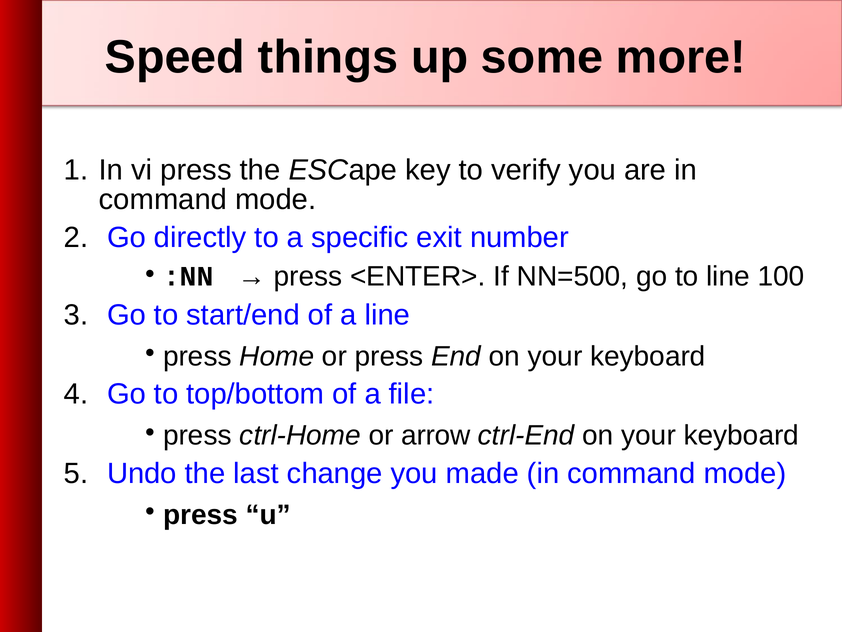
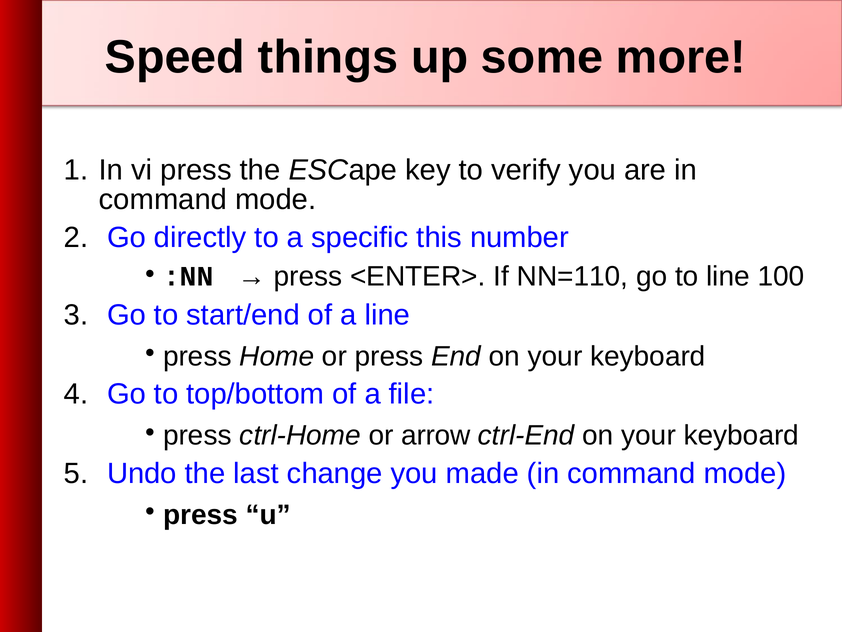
exit: exit -> this
NN=500: NN=500 -> NN=110
